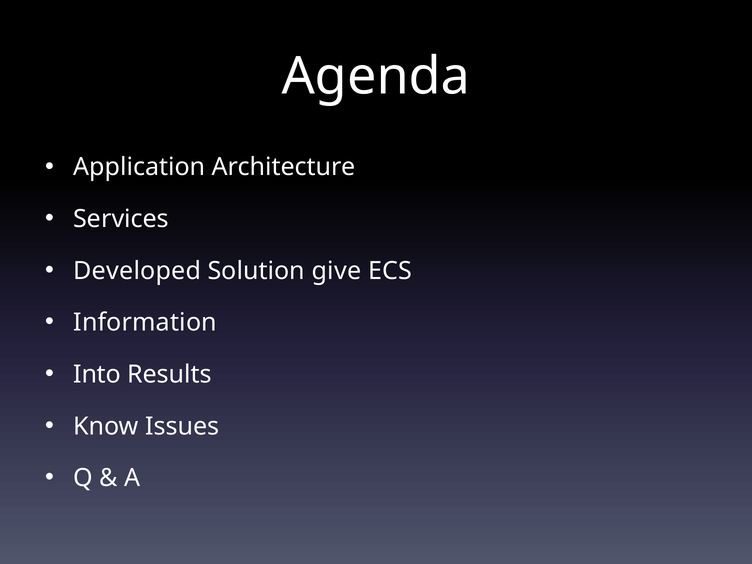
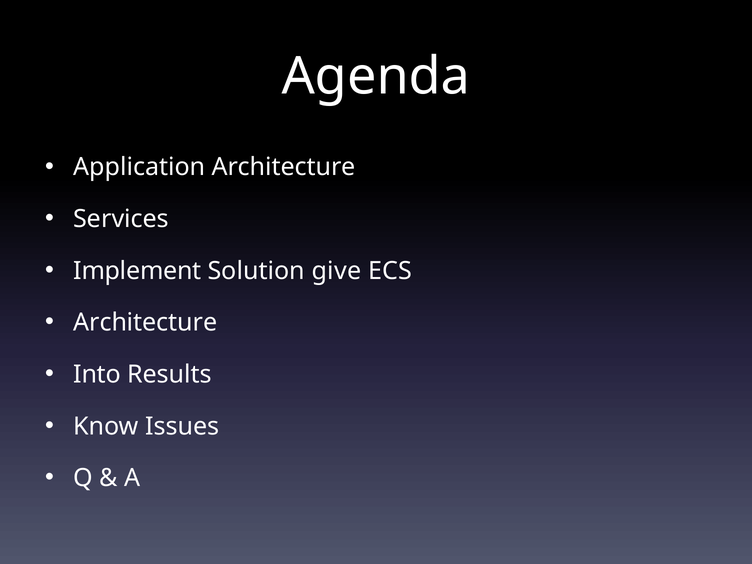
Developed: Developed -> Implement
Information at (145, 323): Information -> Architecture
